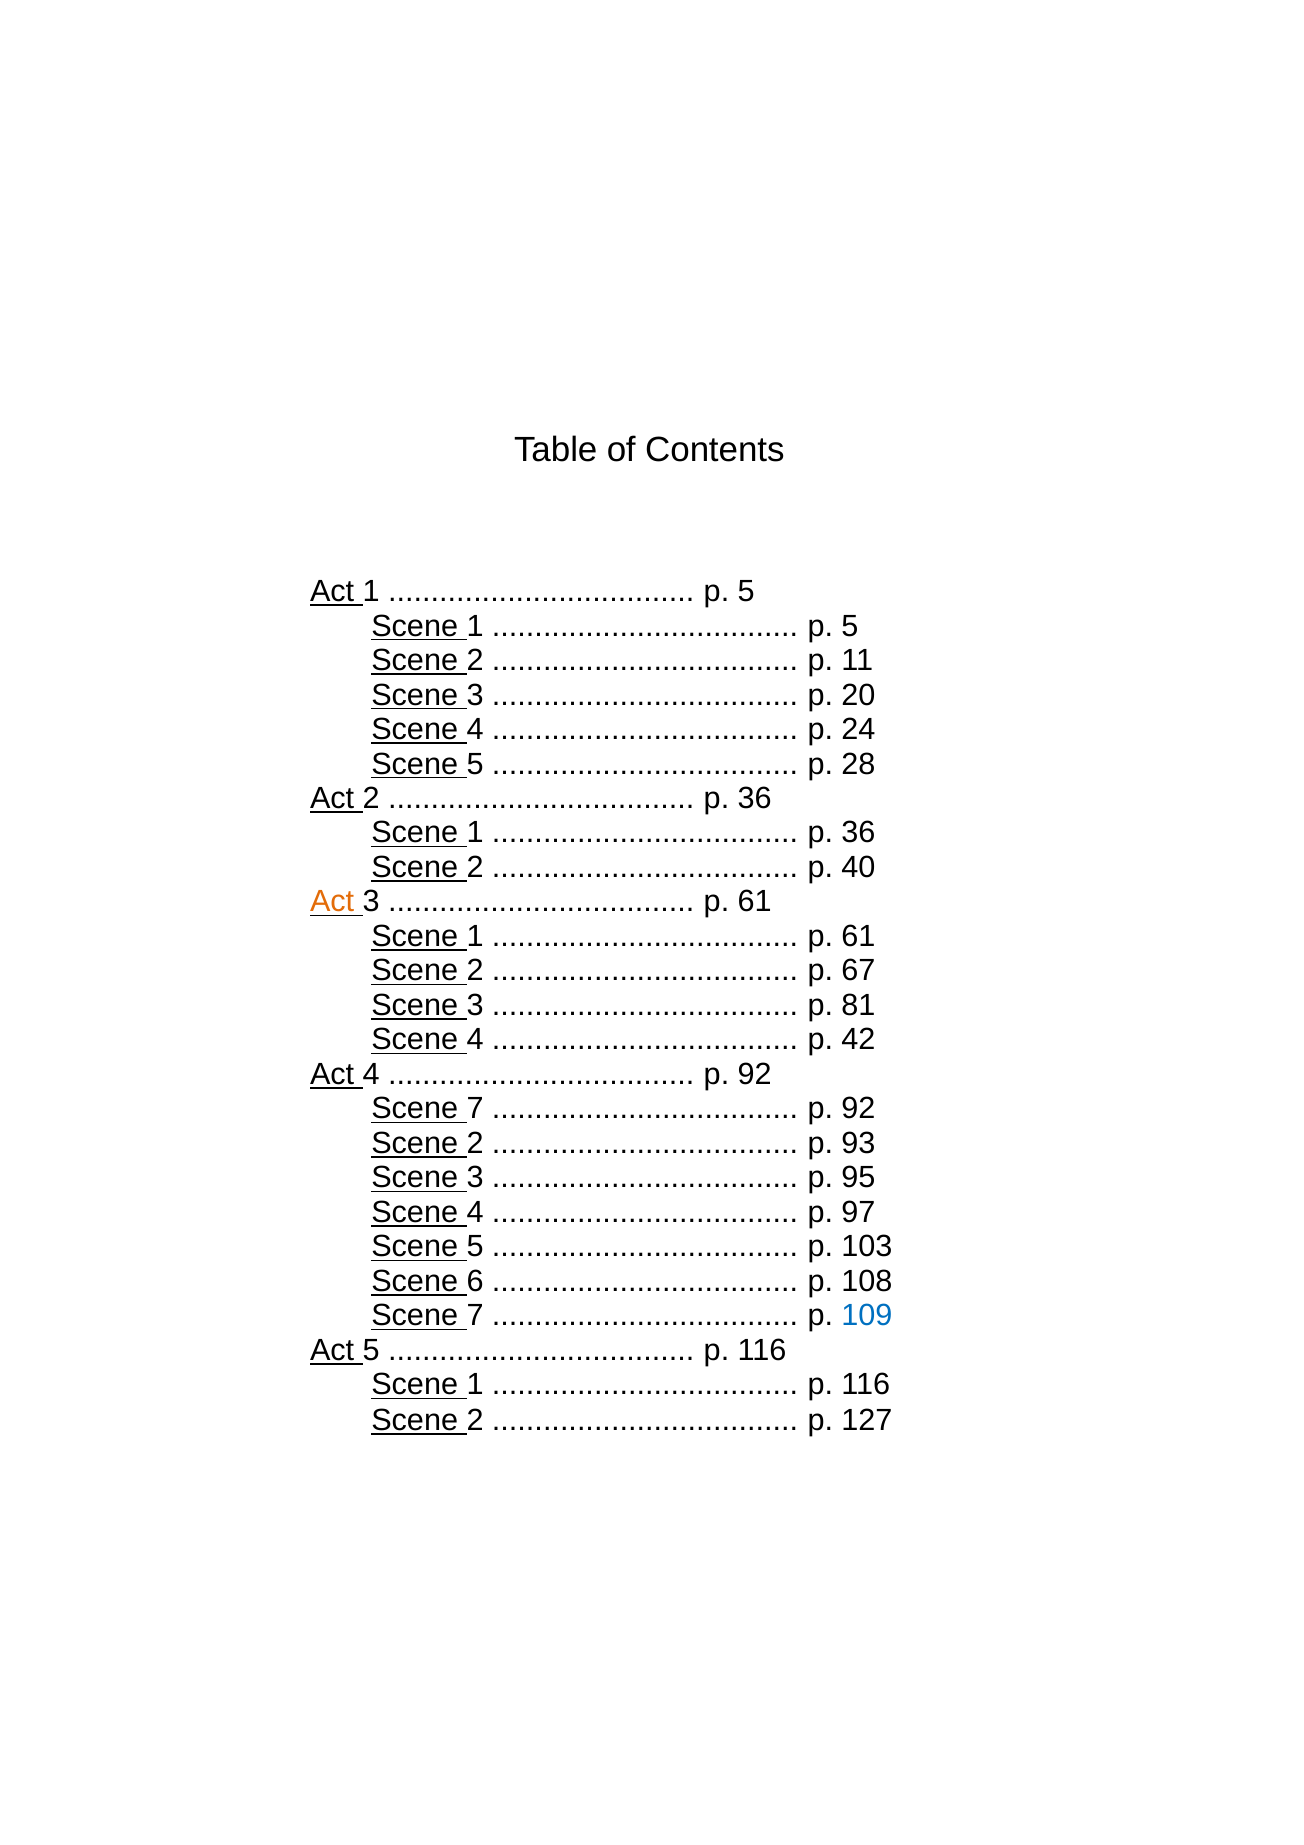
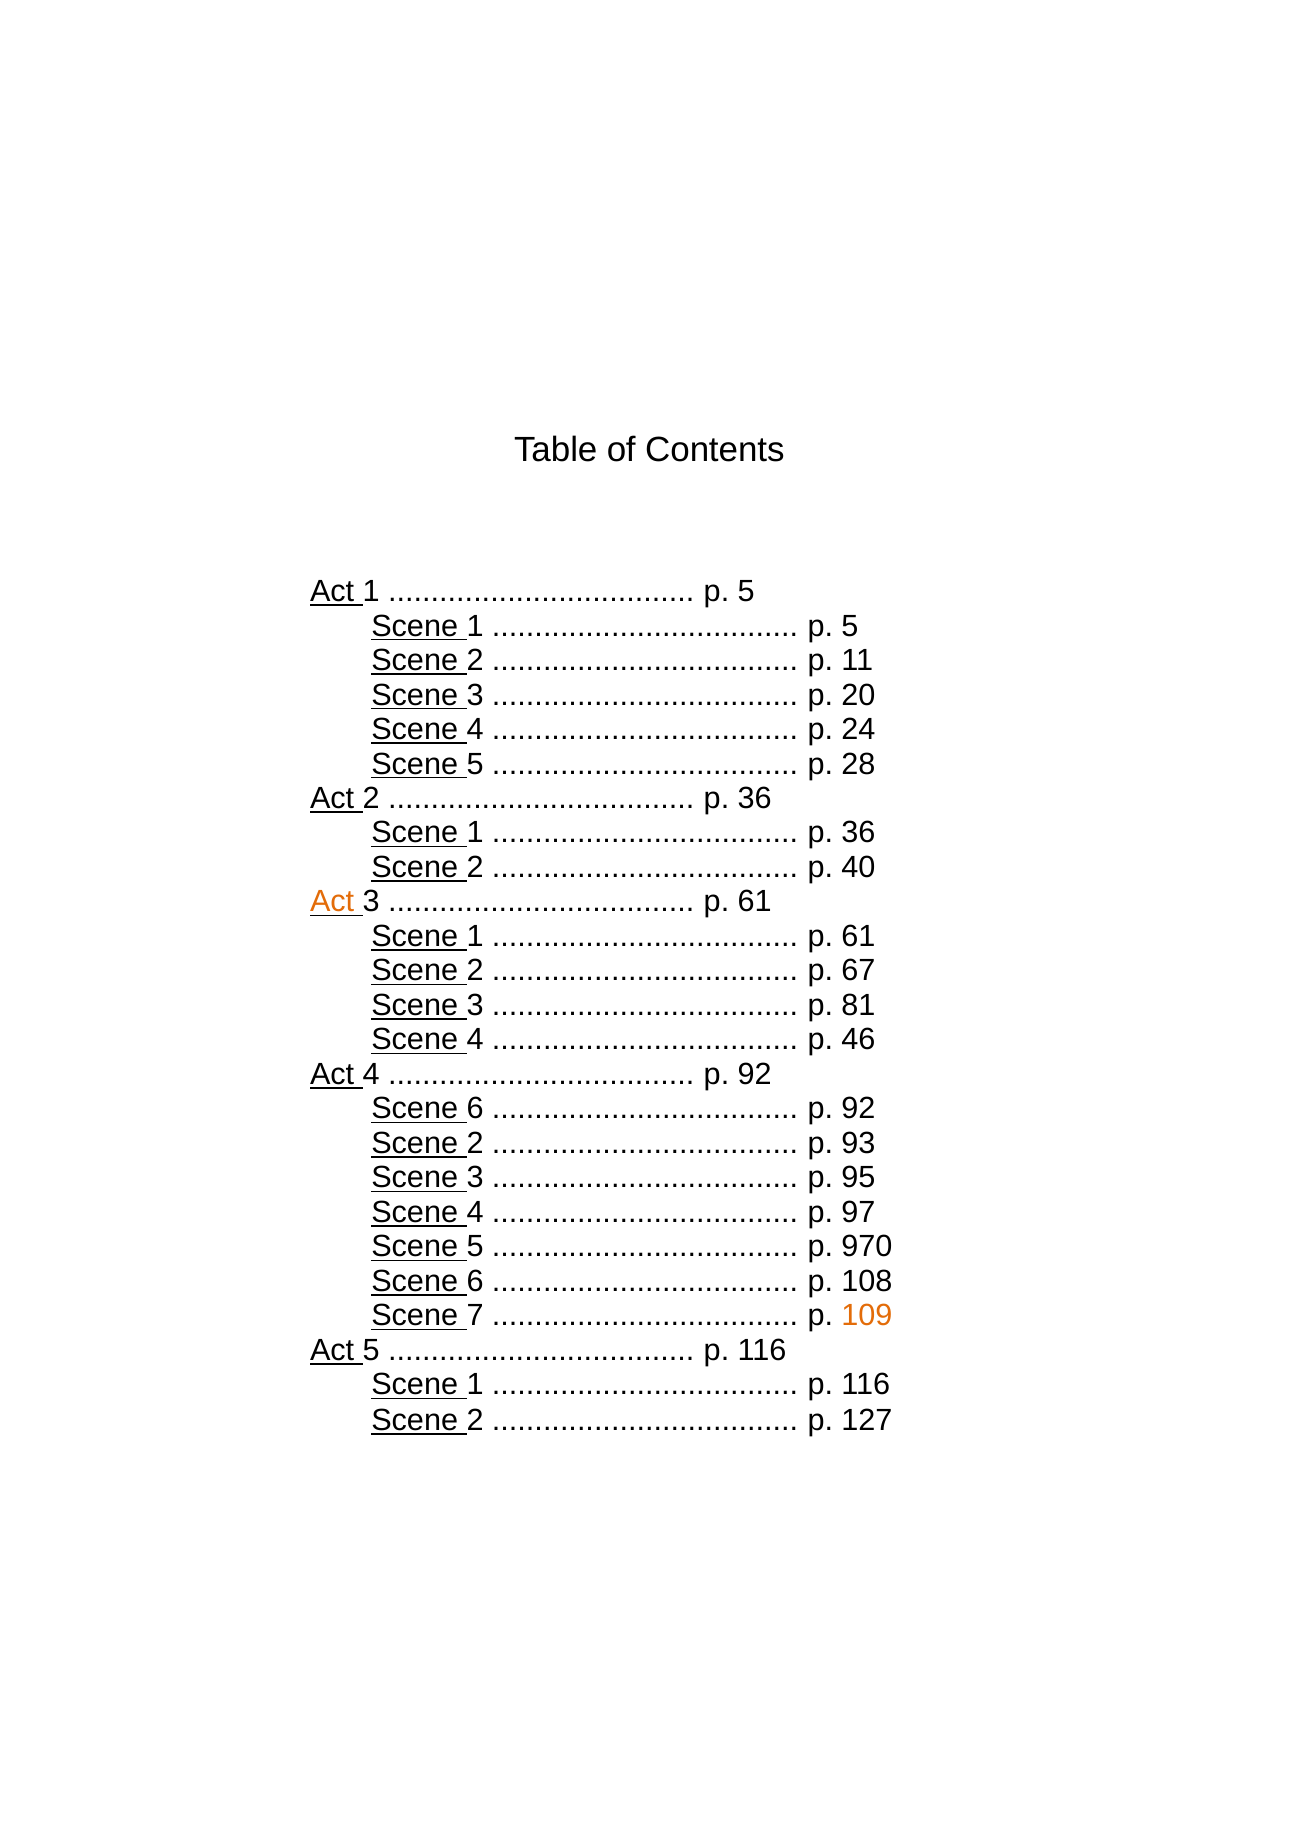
42: 42 -> 46
7 at (475, 1108): 7 -> 6
103: 103 -> 970
109 colour: blue -> orange
